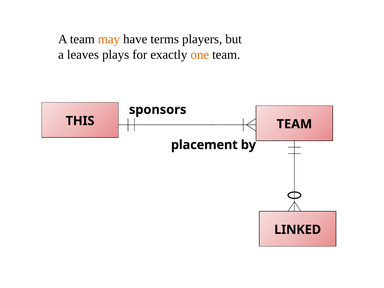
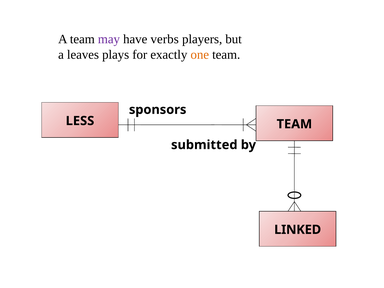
may colour: orange -> purple
terms: terms -> verbs
THIS: THIS -> LESS
placement: placement -> submitted
